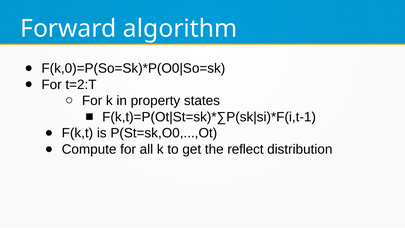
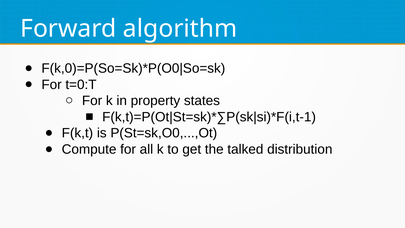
t=2:T: t=2:T -> t=0:T
reflect: reflect -> talked
